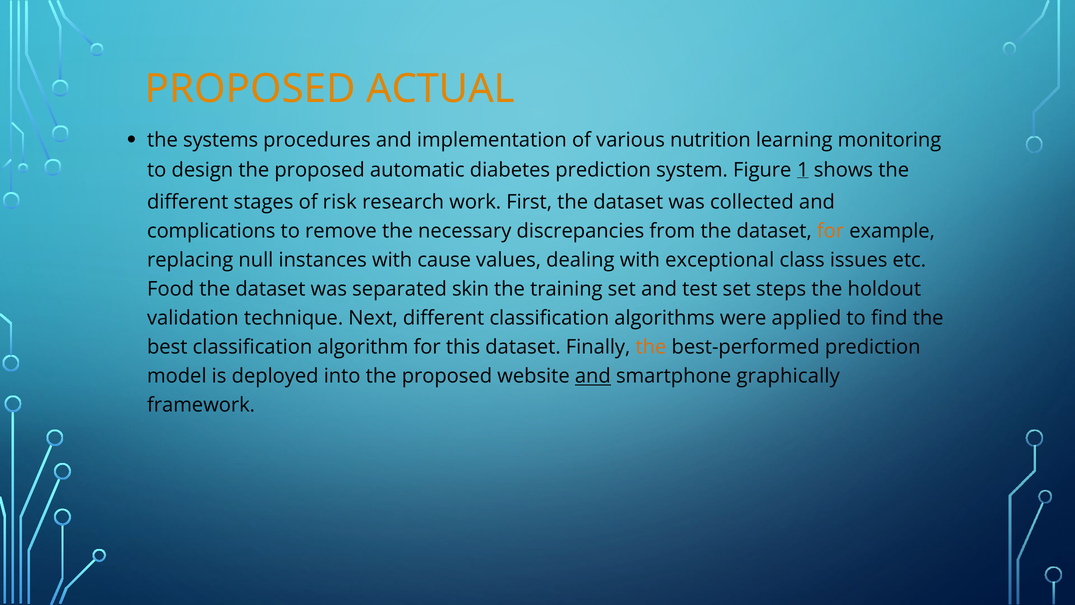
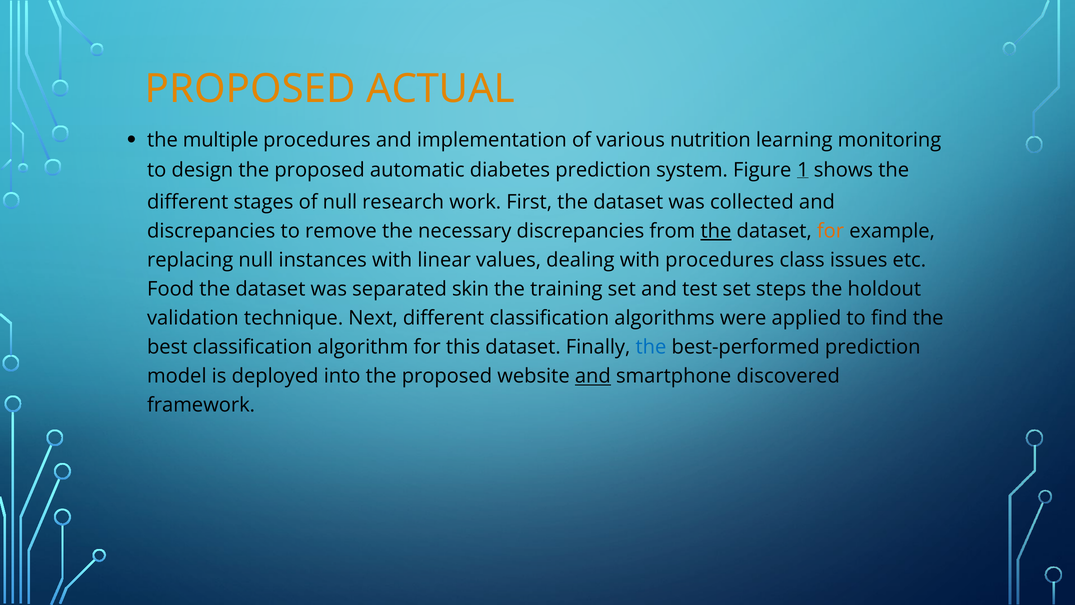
systems: systems -> multiple
of risk: risk -> null
complications at (211, 231): complications -> discrepancies
the at (716, 231) underline: none -> present
cause: cause -> linear
with exceptional: exceptional -> procedures
the at (651, 347) colour: orange -> blue
graphically: graphically -> discovered
